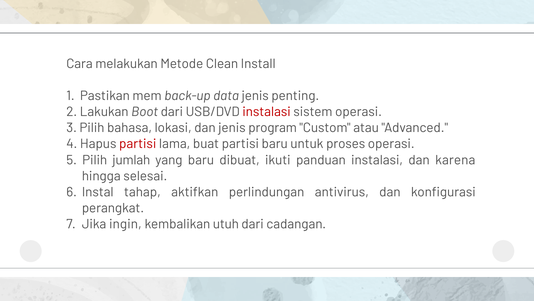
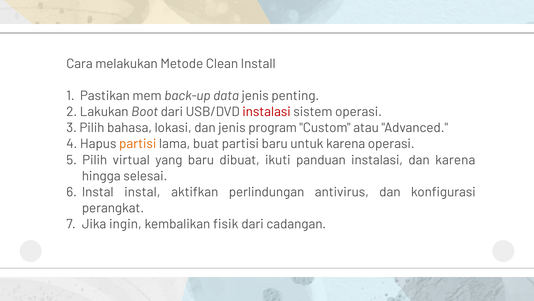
partisi at (138, 144) colour: red -> orange
untuk proses: proses -> karena
jumlah: jumlah -> virtual
Instal tahap: tahap -> instal
utuh: utuh -> fisik
